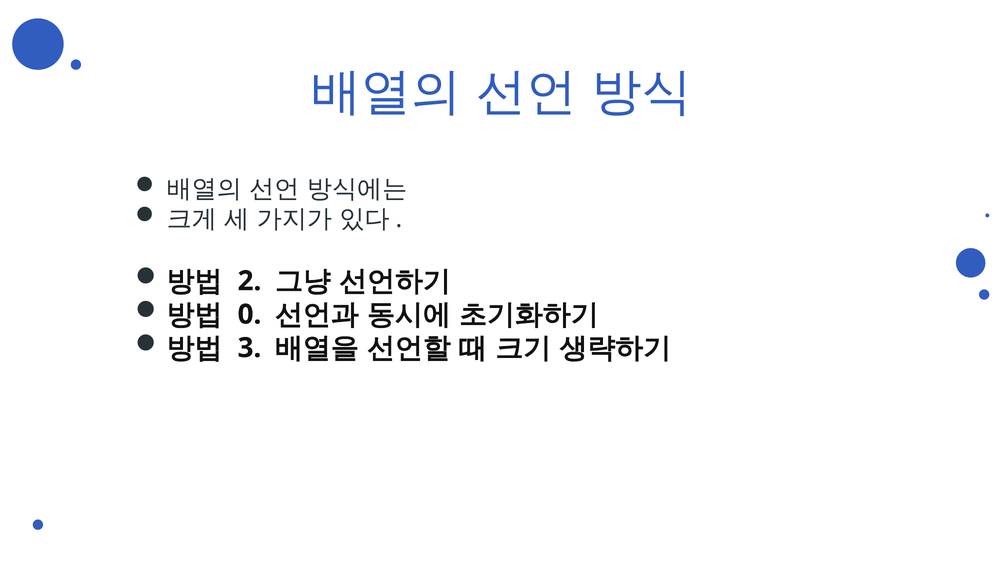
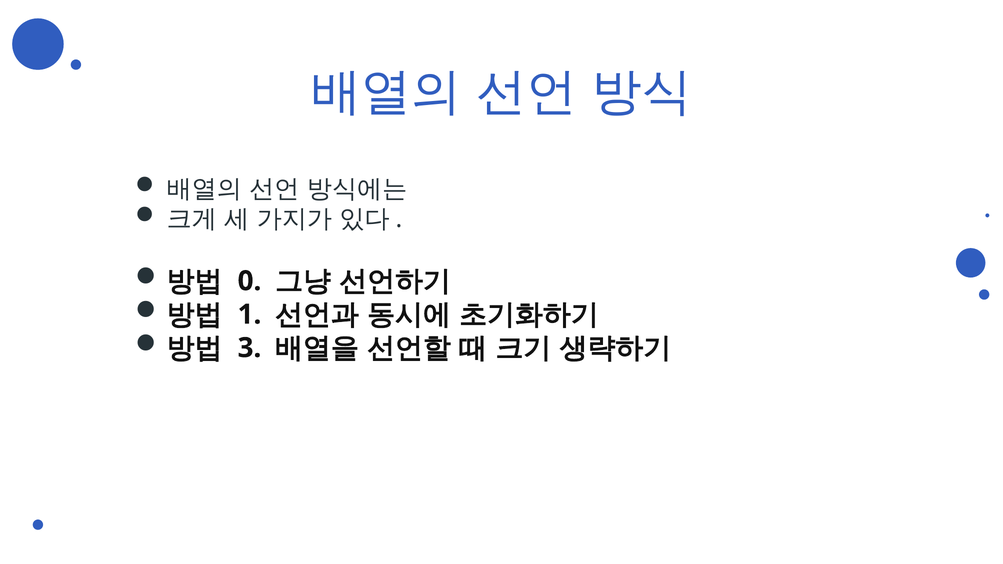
2: 2 -> 0
0: 0 -> 1
